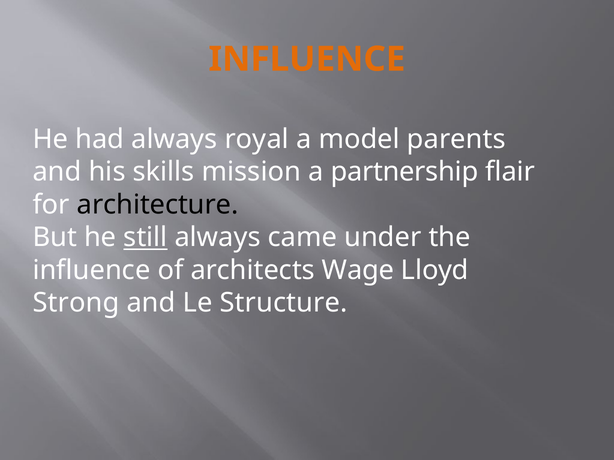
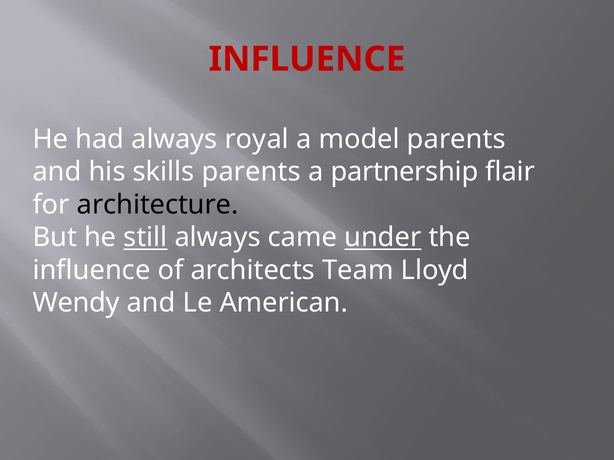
INFLUENCE at (307, 59) colour: orange -> red
skills mission: mission -> parents
under underline: none -> present
Wage: Wage -> Team
Strong: Strong -> Wendy
Structure: Structure -> American
